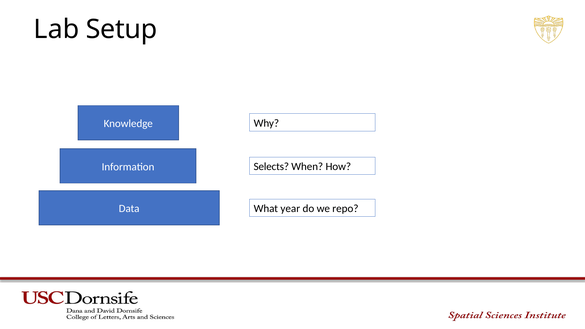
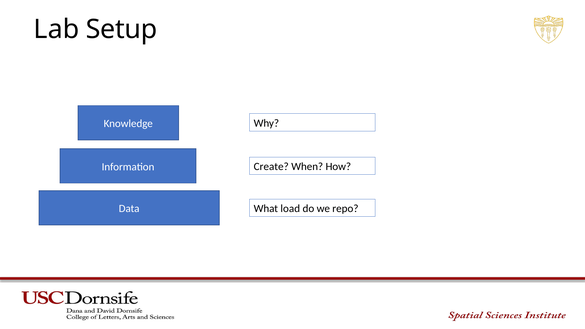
Selects: Selects -> Create
year: year -> load
